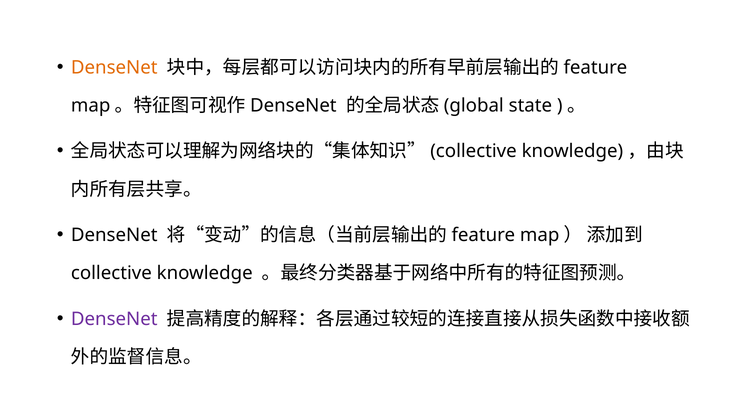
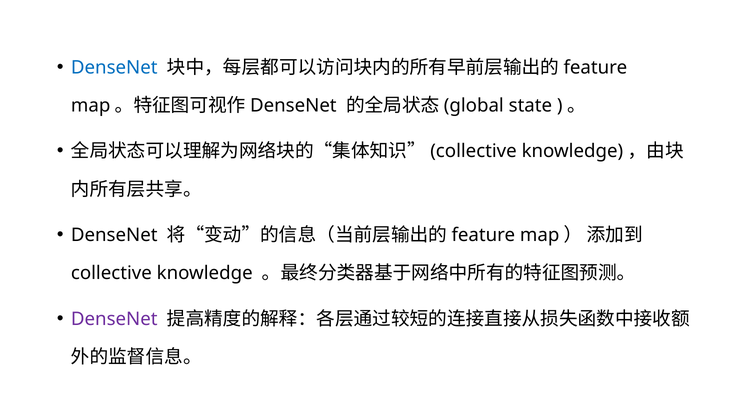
DenseNet at (114, 67) colour: orange -> blue
